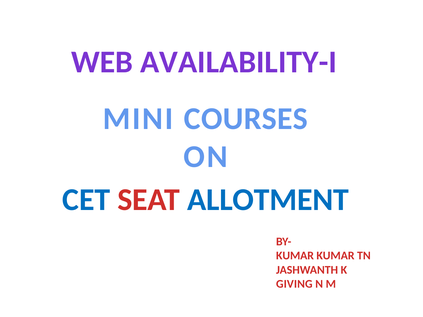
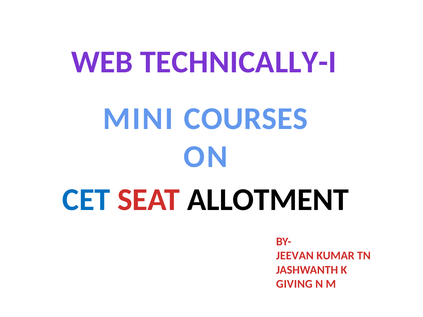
AVAILABILITY-I: AVAILABILITY-I -> TECHNICALLY-I
ALLOTMENT colour: blue -> black
KUMAR at (295, 256): KUMAR -> JEEVAN
